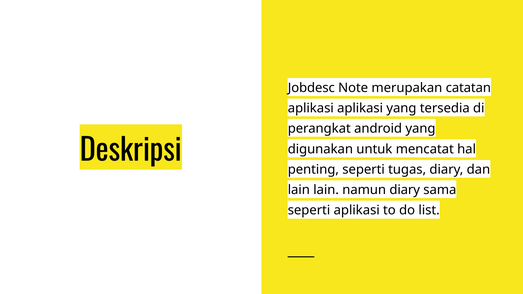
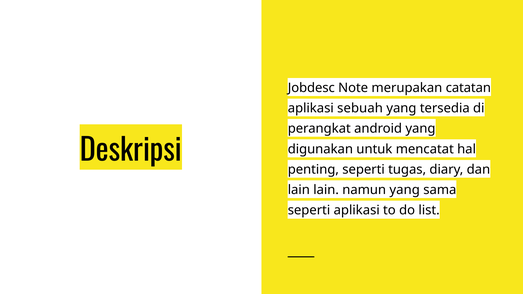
aplikasi aplikasi: aplikasi -> sebuah
namun diary: diary -> yang
